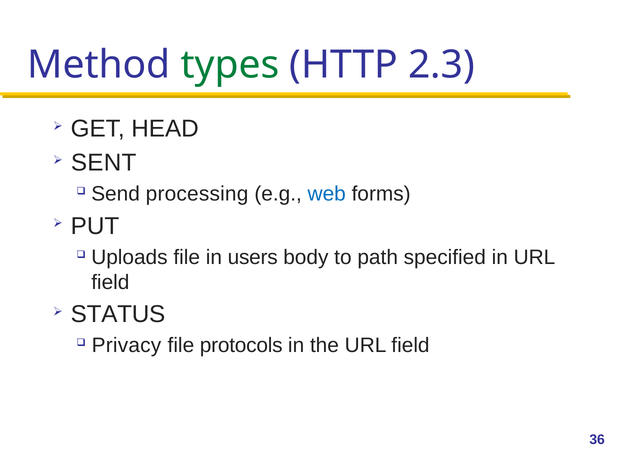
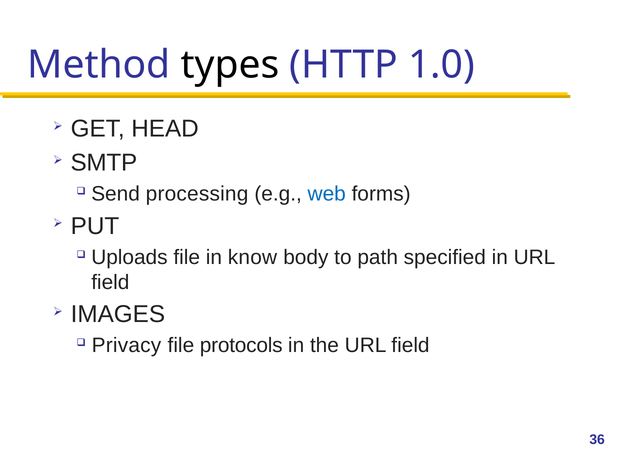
types colour: green -> black
2.3: 2.3 -> 1.0
SENT: SENT -> SMTP
users: users -> know
STATUS: STATUS -> IMAGES
